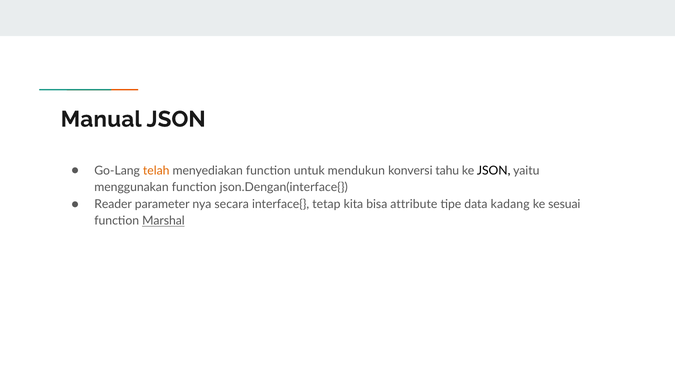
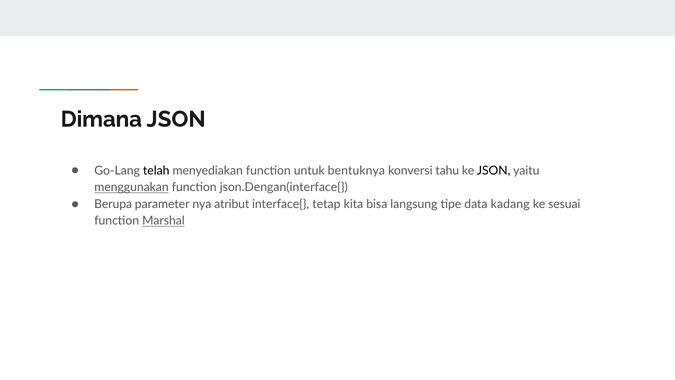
Manual: Manual -> Dimana
telah colour: orange -> black
mendukun: mendukun -> bentuknya
menggunakan underline: none -> present
Reader: Reader -> Berupa
secara: secara -> atribut
attribute: attribute -> langsung
